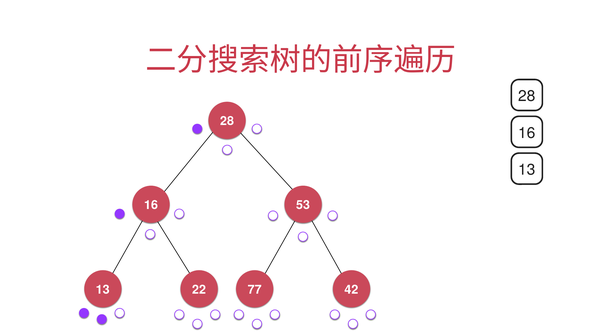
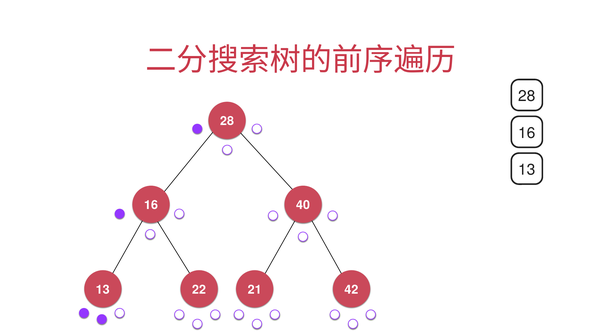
53: 53 -> 40
77: 77 -> 21
